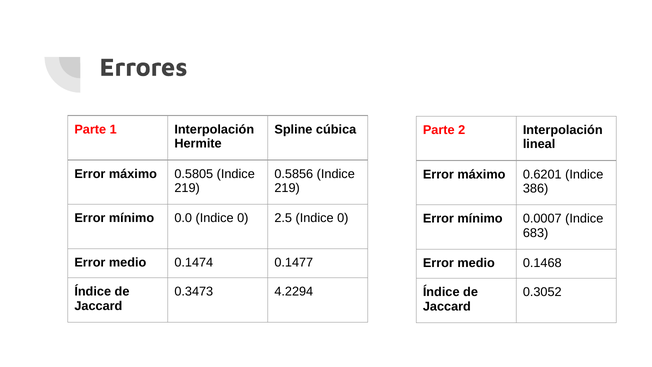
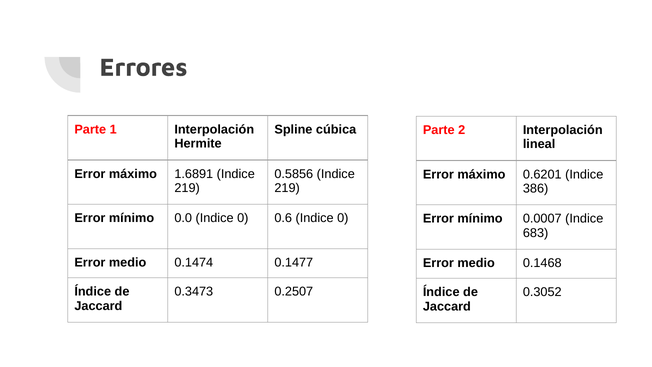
0.5805: 0.5805 -> 1.6891
2.5: 2.5 -> 0.6
4.2294: 4.2294 -> 0.2507
